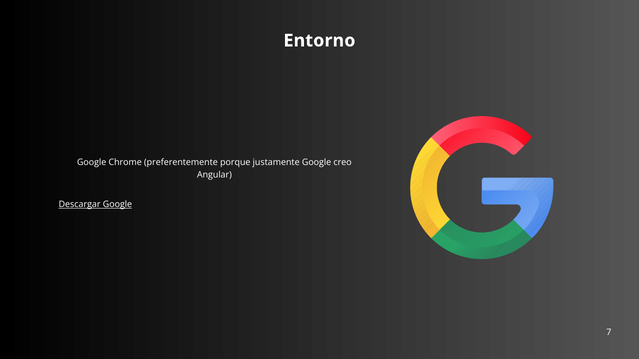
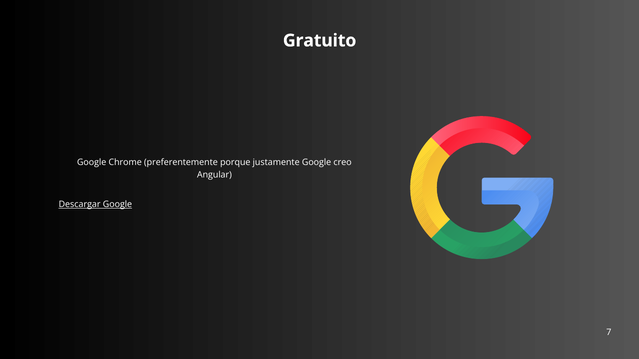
Entorno: Entorno -> Gratuito
